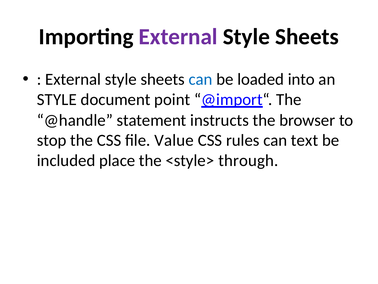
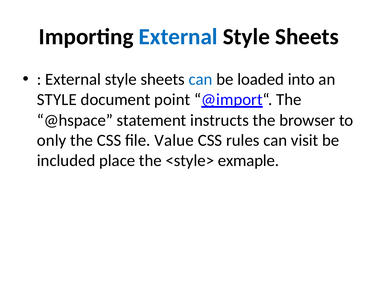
External at (178, 37) colour: purple -> blue
@handle: @handle -> @hspace
stop: stop -> only
text: text -> visit
through: through -> exmaple
